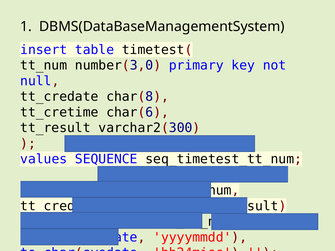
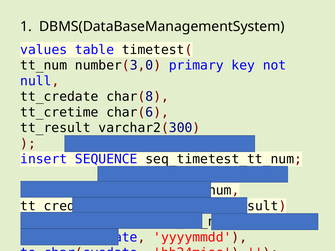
insert at (44, 50): insert -> values
values at (44, 159): values -> insert
